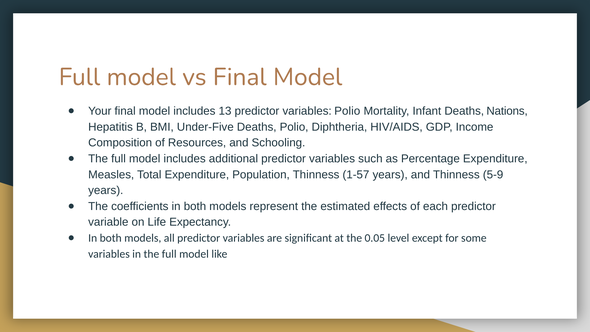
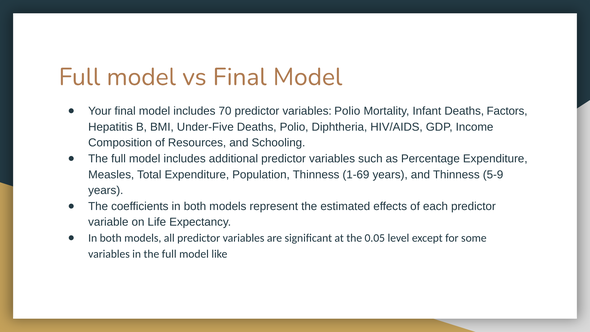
13: 13 -> 70
Nations: Nations -> Factors
1-57: 1-57 -> 1-69
